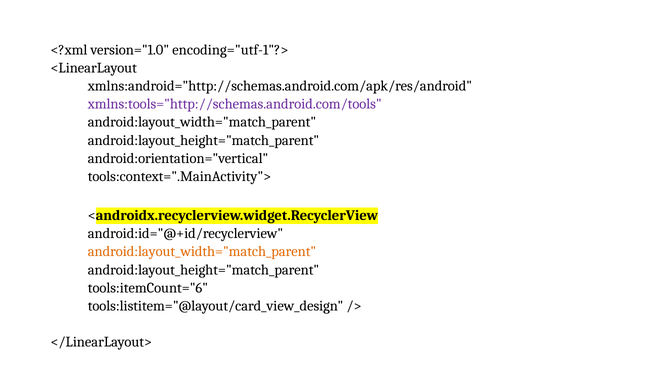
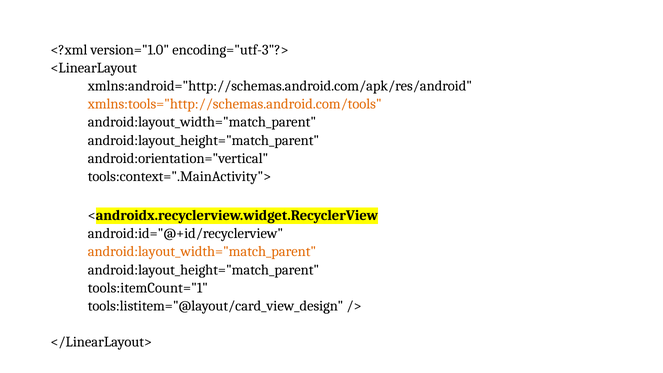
encoding="utf-1"?>: encoding="utf-1"?> -> encoding="utf-3"?>
xmlns:tools="http://schemas.android.com/tools colour: purple -> orange
tools:itemCount="6: tools:itemCount="6 -> tools:itemCount="1
